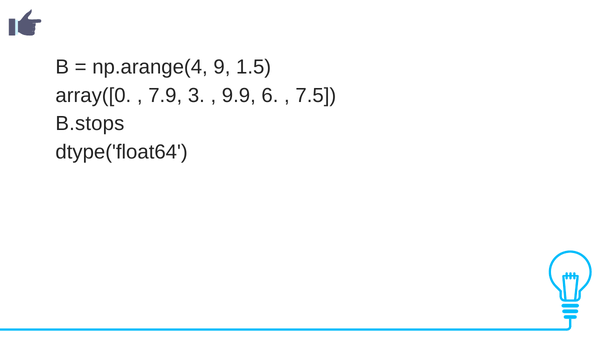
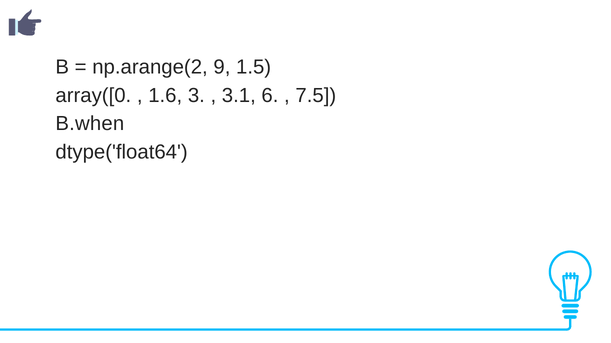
np.arange(4: np.arange(4 -> np.arange(2
7.9: 7.9 -> 1.6
9.9: 9.9 -> 3.1
B.stops: B.stops -> B.when
